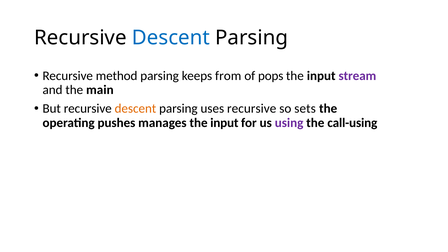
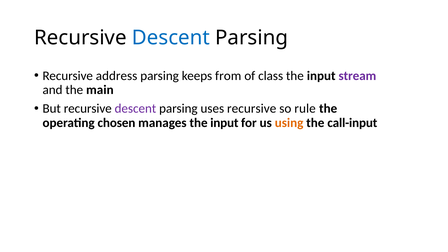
method: method -> address
pops: pops -> class
descent at (135, 109) colour: orange -> purple
sets: sets -> rule
pushes: pushes -> chosen
using colour: purple -> orange
call-using: call-using -> call-input
